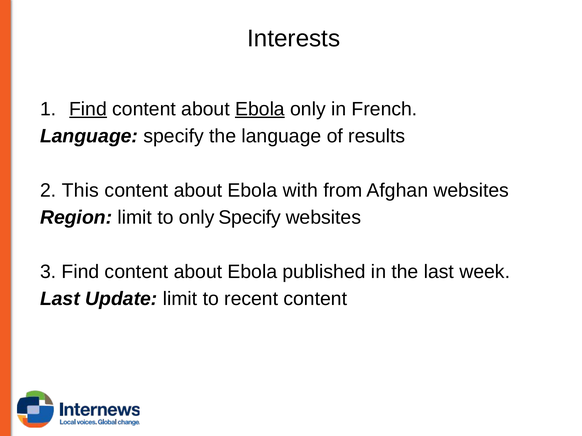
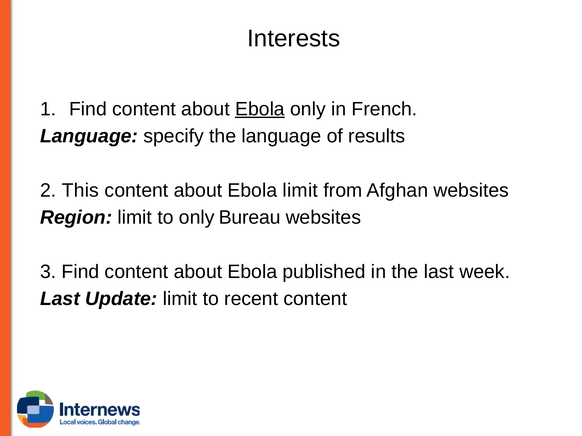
Find at (88, 109) underline: present -> none
Ebola with: with -> limit
only Specify: Specify -> Bureau
